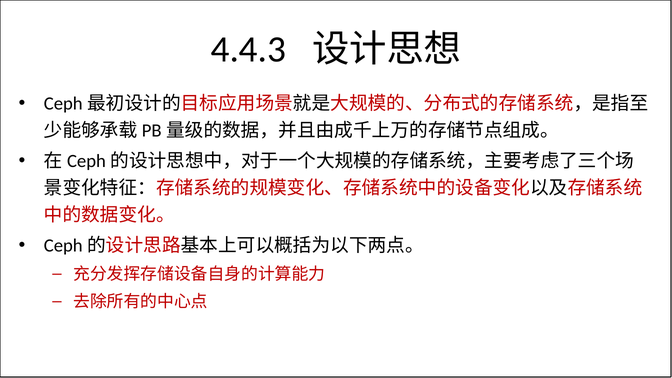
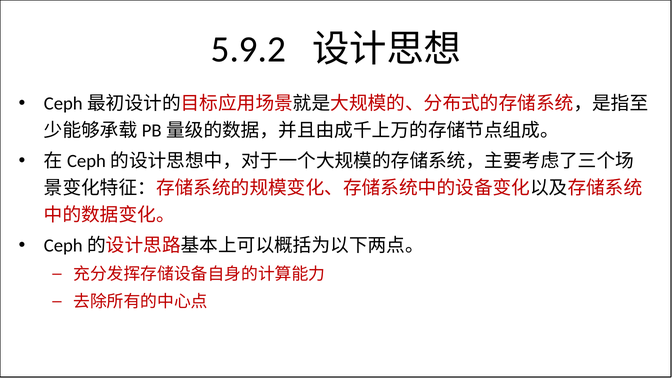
4.4.3: 4.4.3 -> 5.9.2
